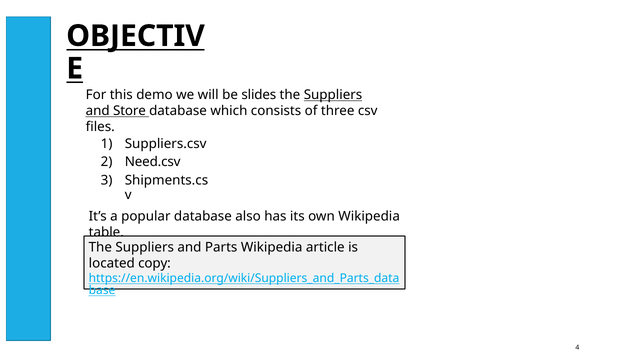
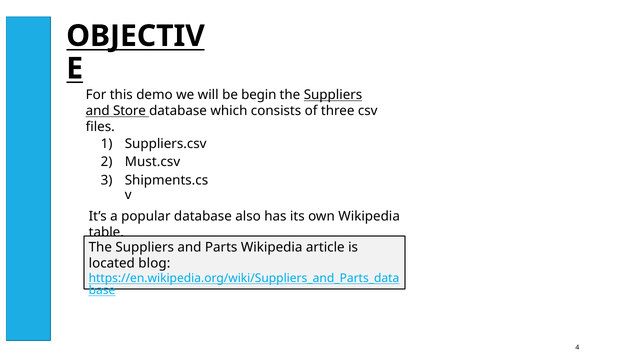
slides: slides -> begin
Need.csv: Need.csv -> Must.csv
copy: copy -> blog
